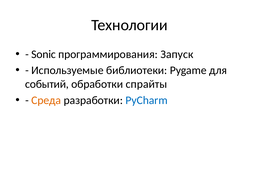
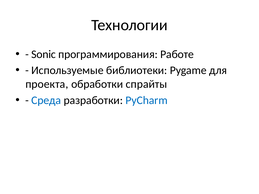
Запуск: Запуск -> Работе
событий: событий -> проекта
Среда colour: orange -> blue
